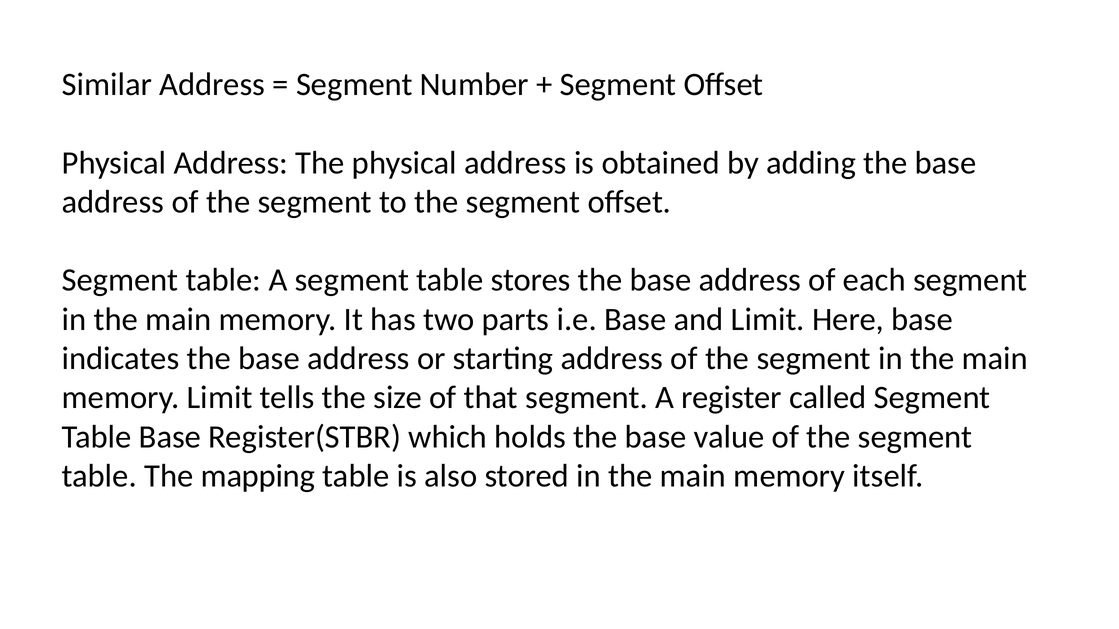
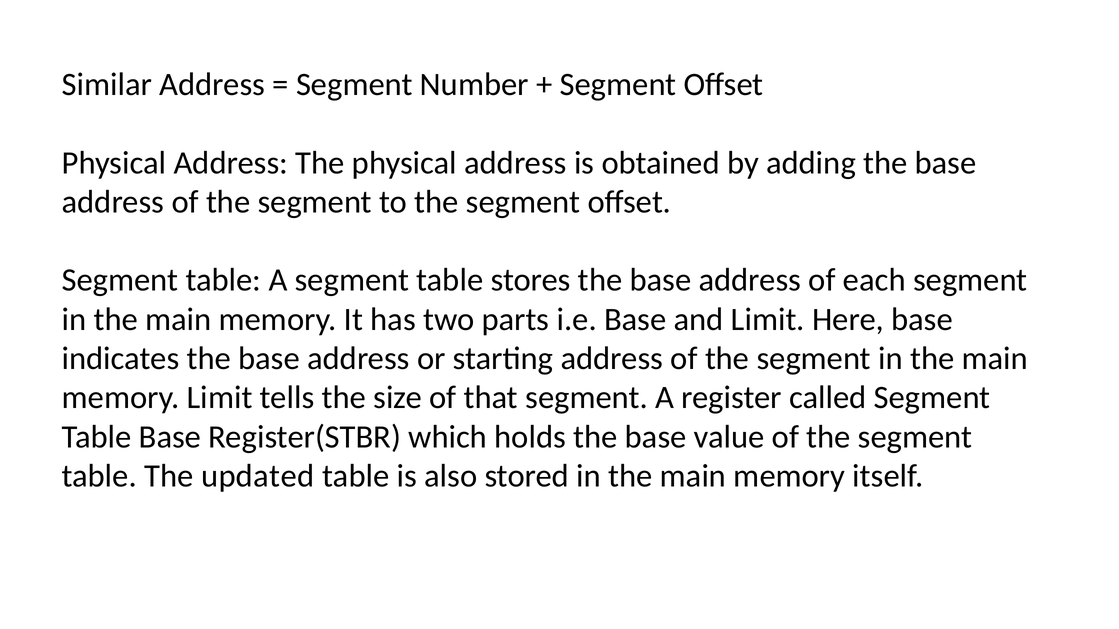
mapping: mapping -> updated
